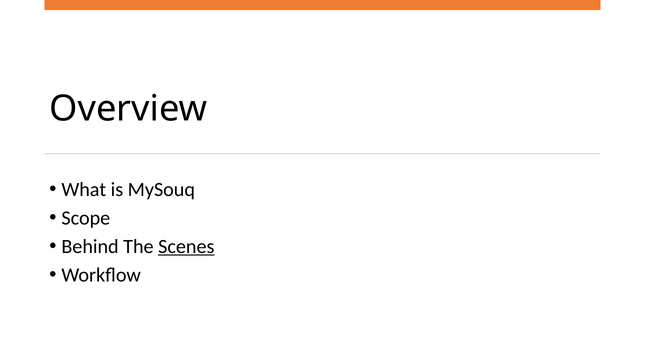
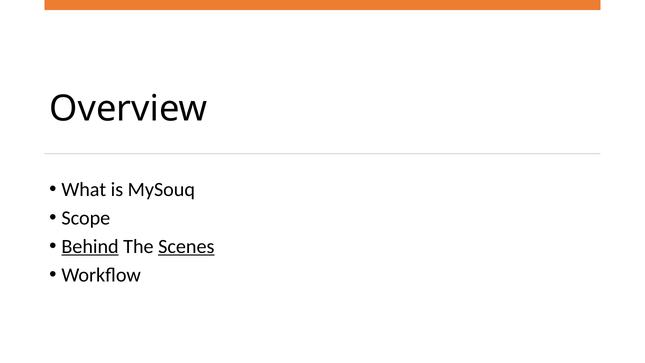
Behind underline: none -> present
